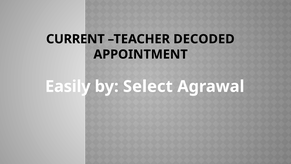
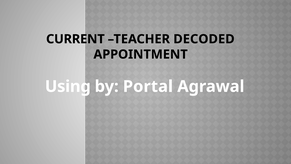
Easily: Easily -> Using
Select: Select -> Portal
